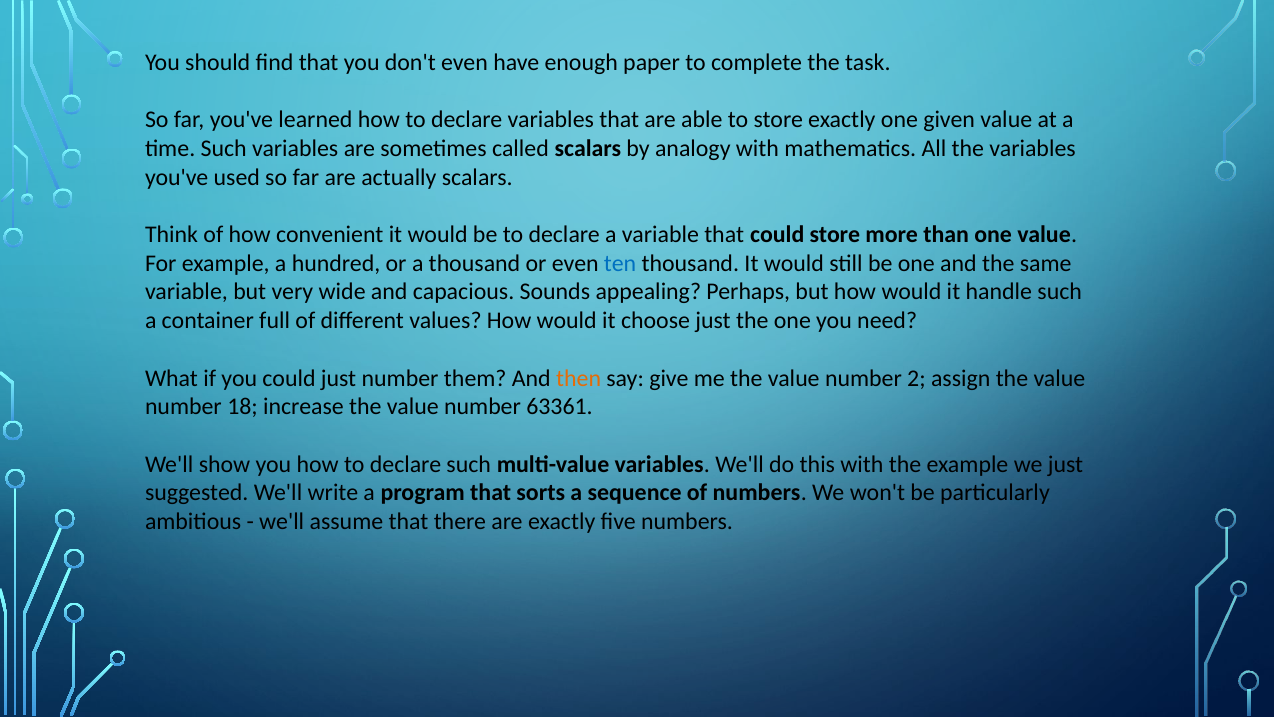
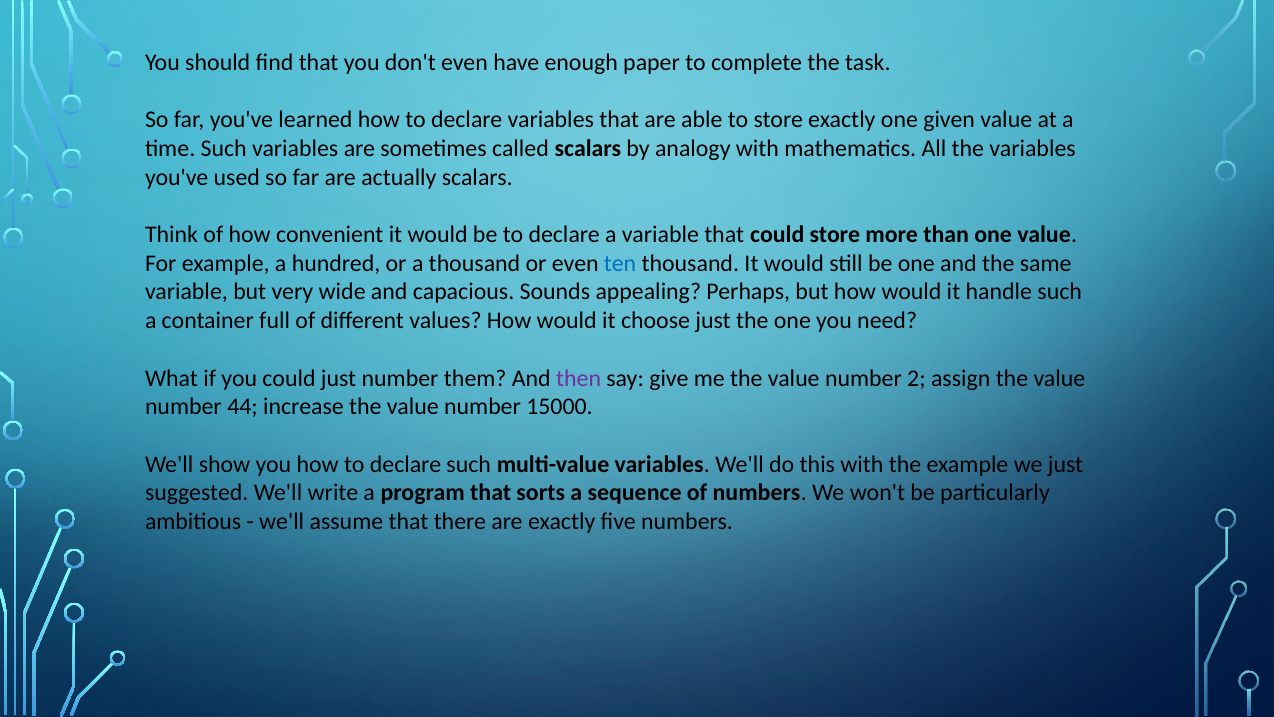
then colour: orange -> purple
18: 18 -> 44
63361: 63361 -> 15000
